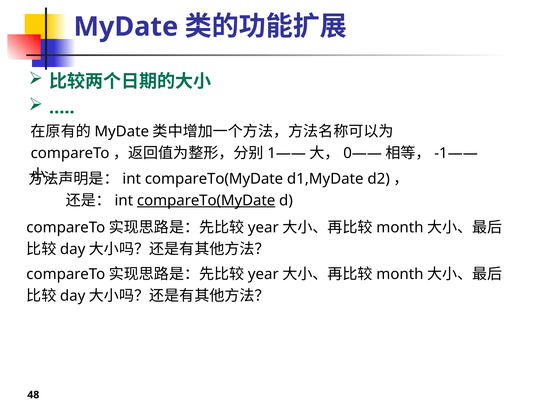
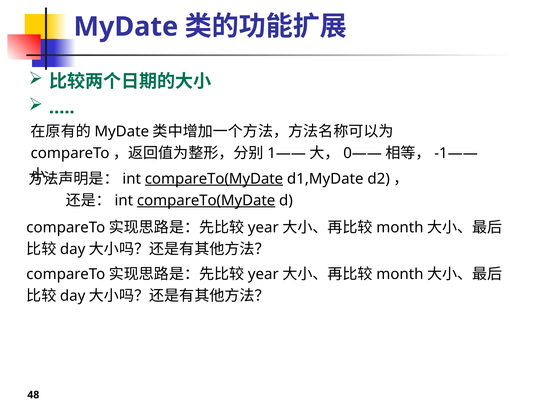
compareTo(MyDate at (214, 179) underline: none -> present
